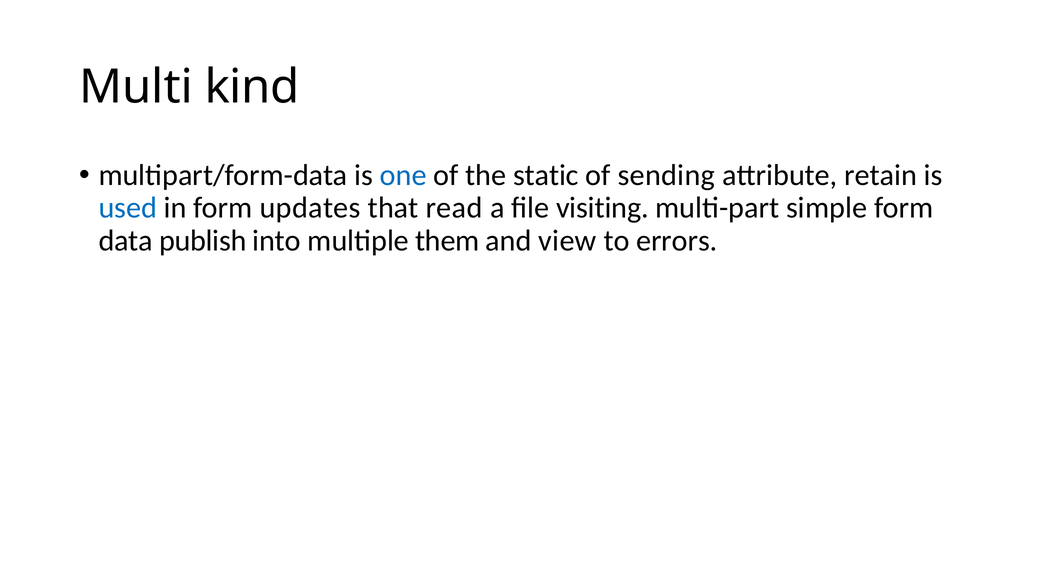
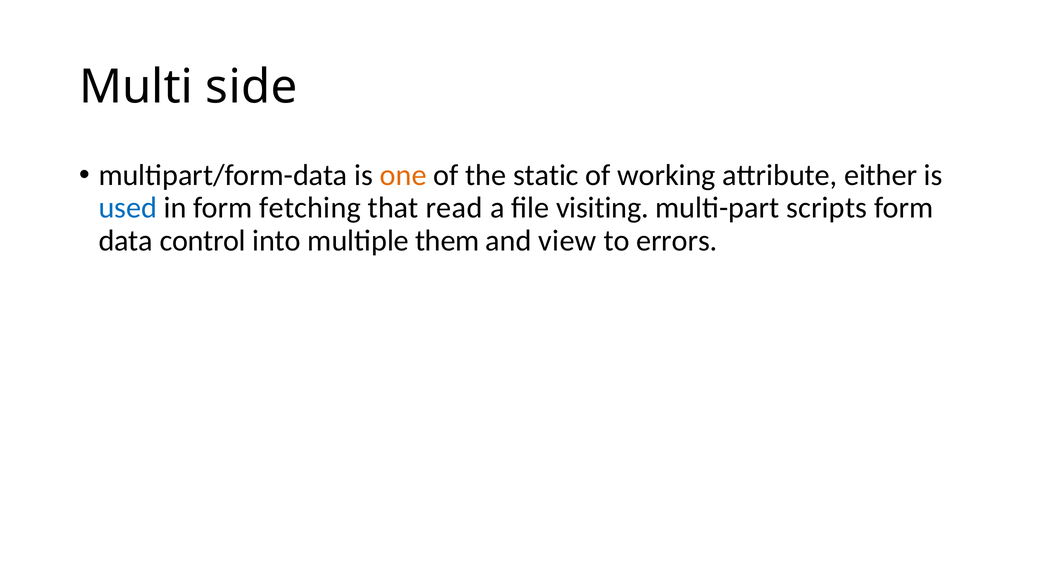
kind: kind -> side
one colour: blue -> orange
sending: sending -> working
retain: retain -> either
updates: updates -> fetching
simple: simple -> scripts
publish: publish -> control
